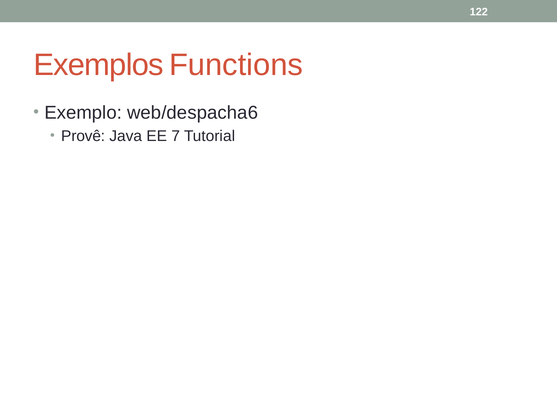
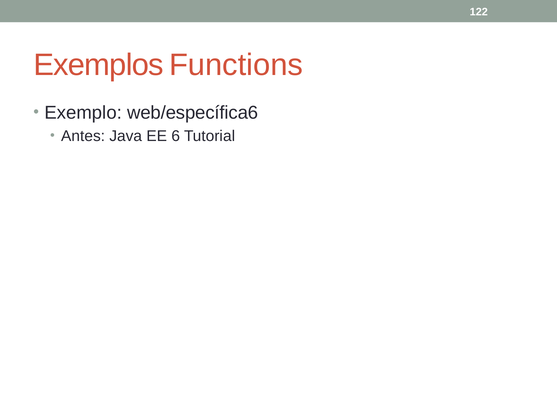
web/despacha6: web/despacha6 -> web/específica6
Provê: Provê -> Antes
7: 7 -> 6
